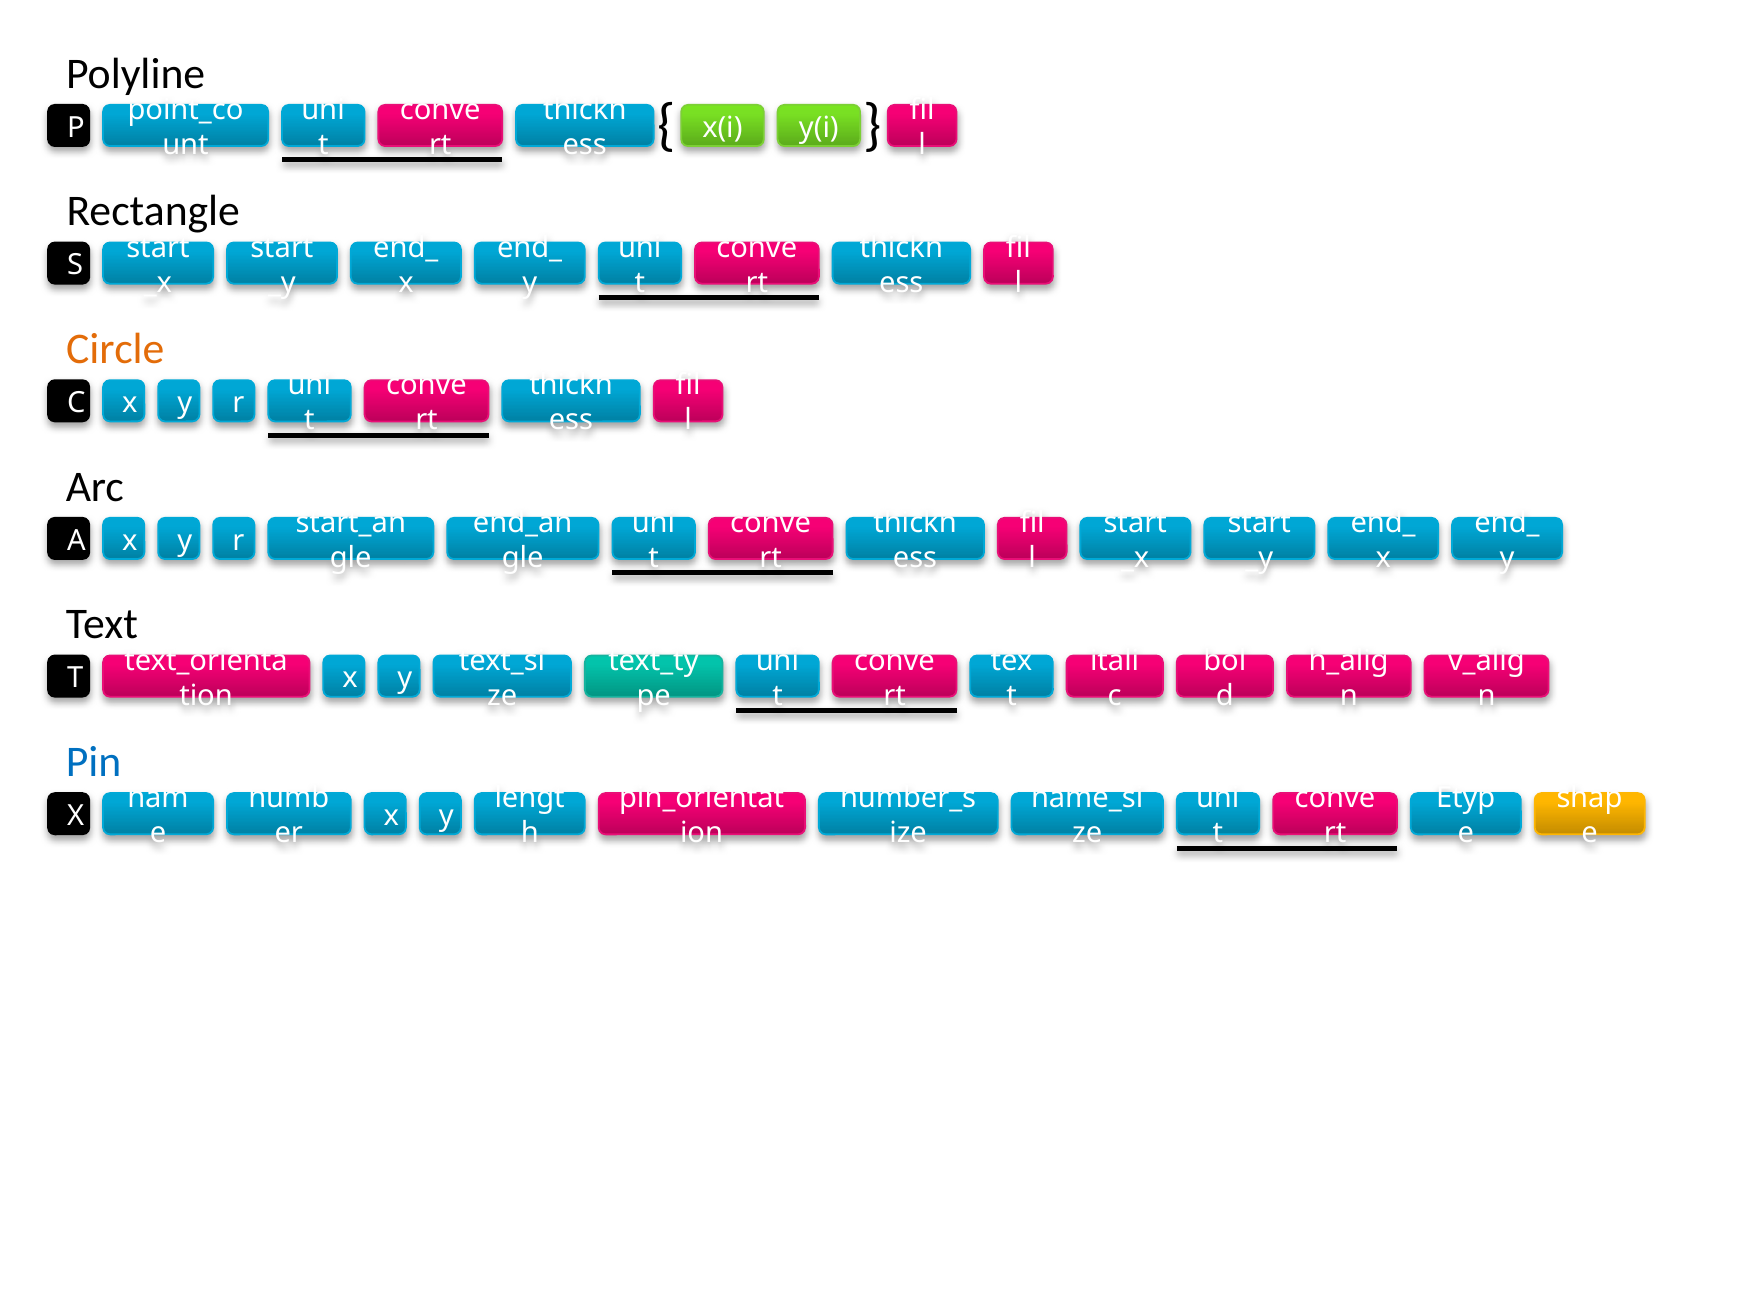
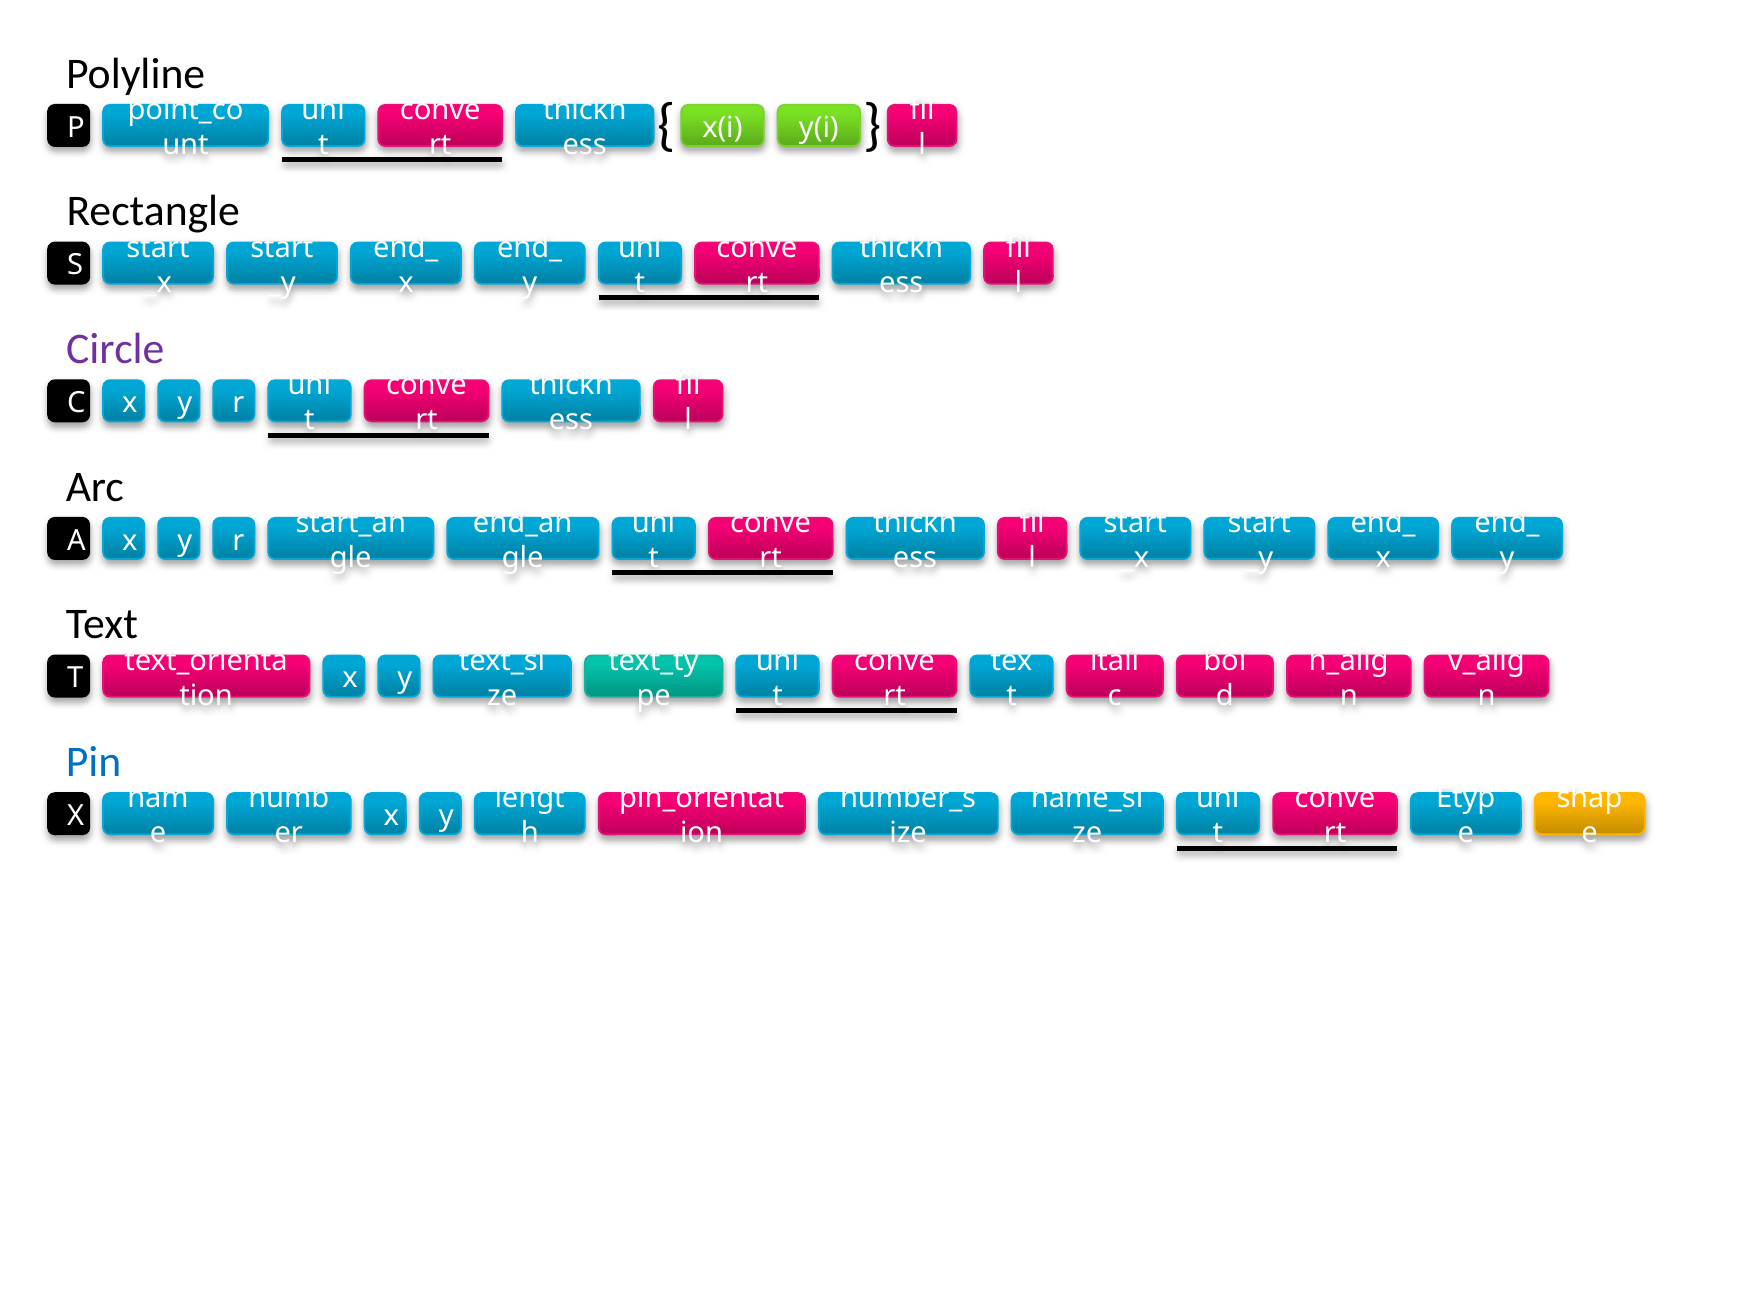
Circle colour: orange -> purple
